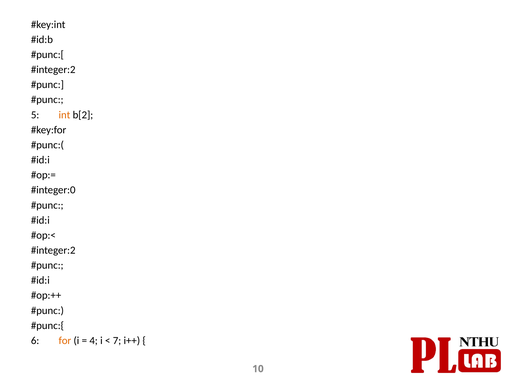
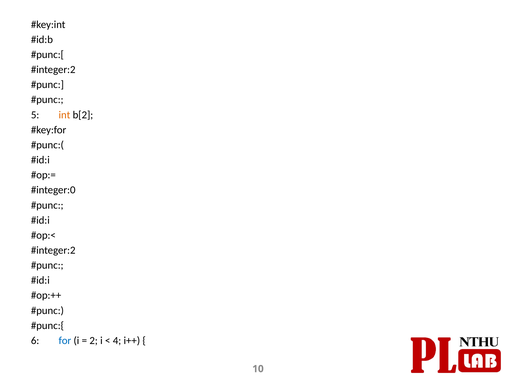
for colour: orange -> blue
4: 4 -> 2
7: 7 -> 4
